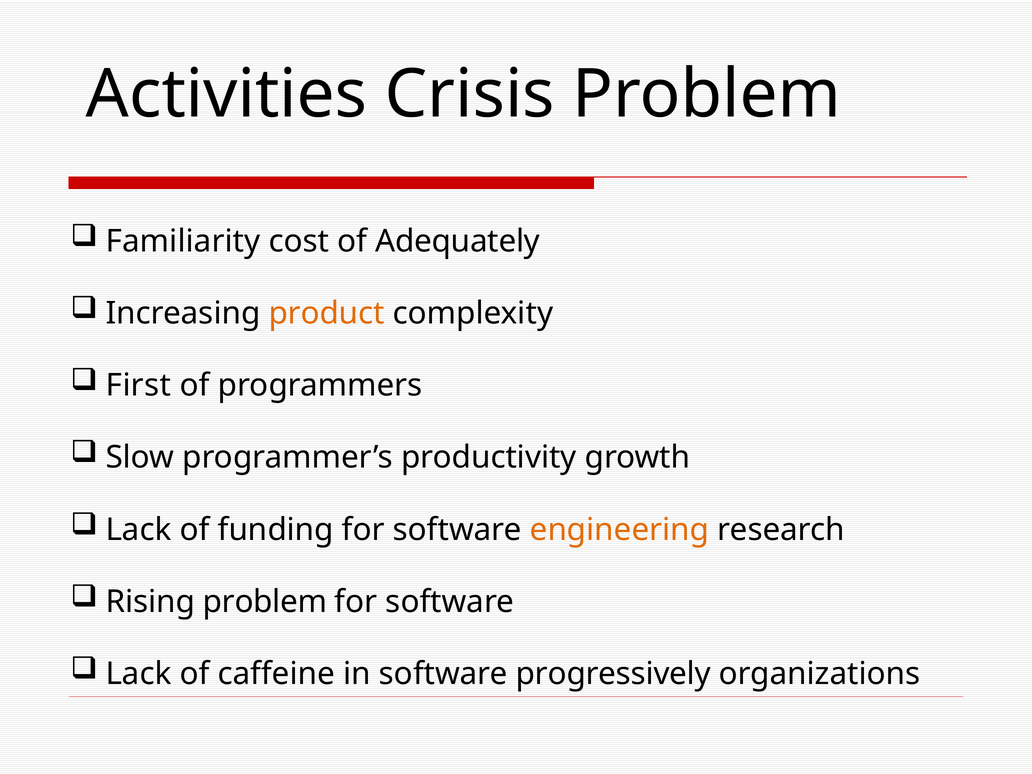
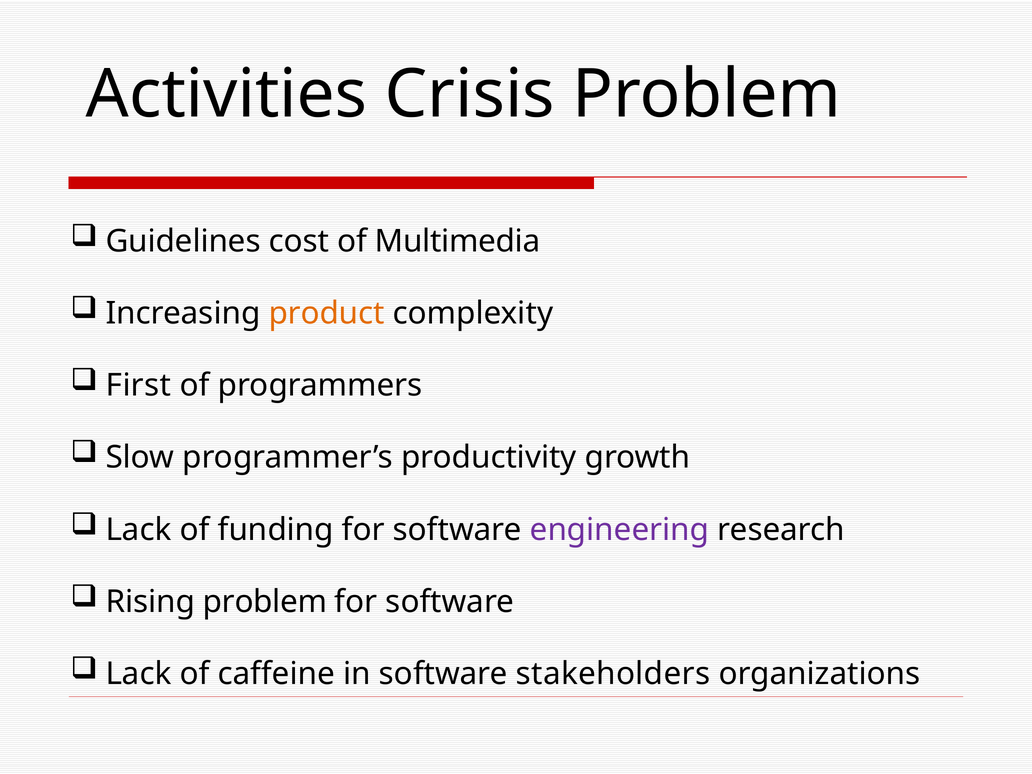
Familiarity: Familiarity -> Guidelines
Adequately: Adequately -> Multimedia
engineering colour: orange -> purple
progressively: progressively -> stakeholders
